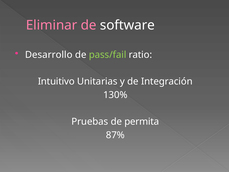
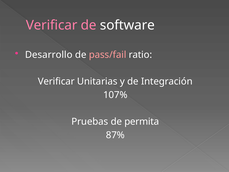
Eliminar at (52, 25): Eliminar -> Verificar
pass/fail colour: light green -> pink
Intuitivo at (56, 81): Intuitivo -> Verificar
130%: 130% -> 107%
